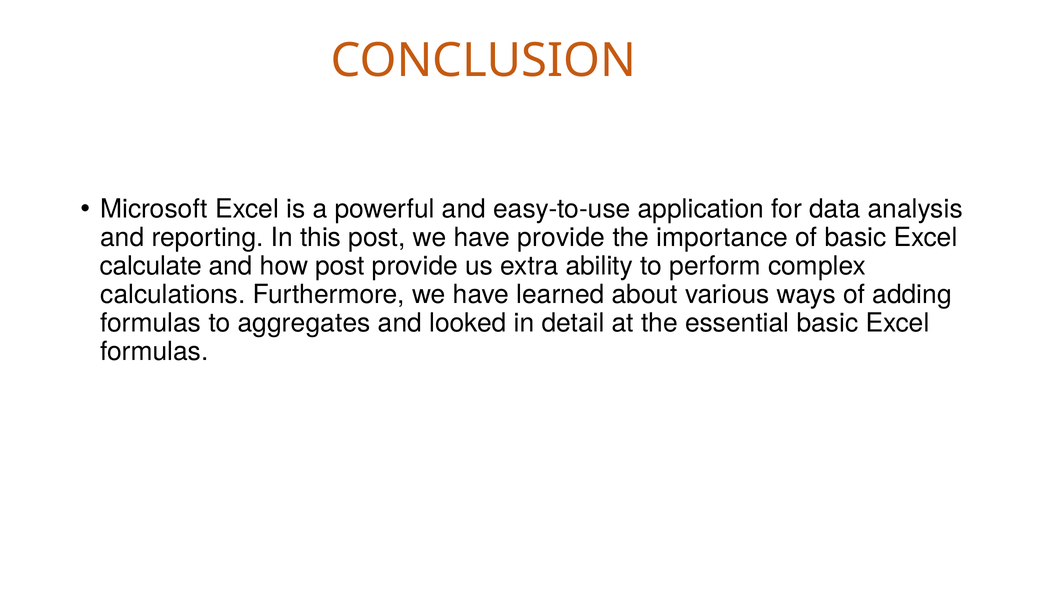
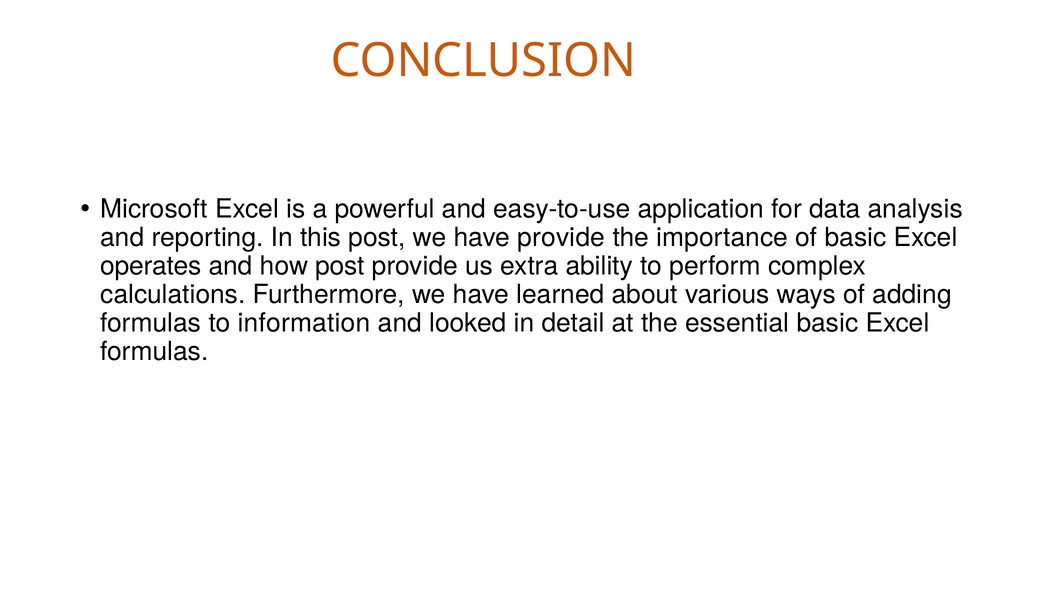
calculate: calculate -> operates
aggregates: aggregates -> information
